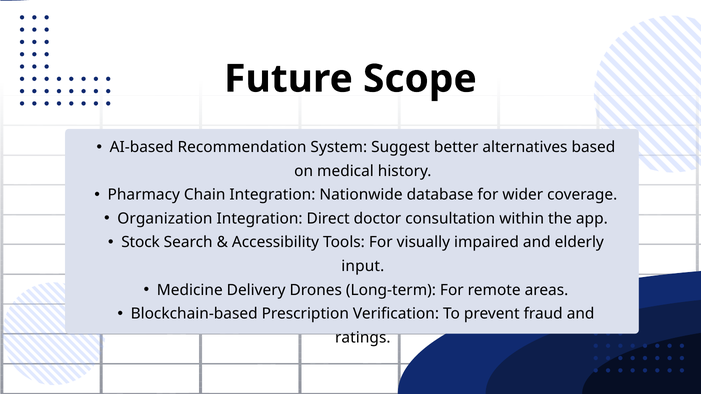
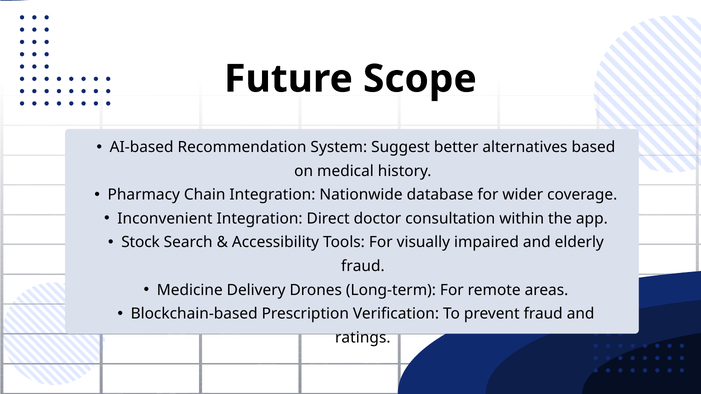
Organization: Organization -> Inconvenient
input at (363, 266): input -> fraud
